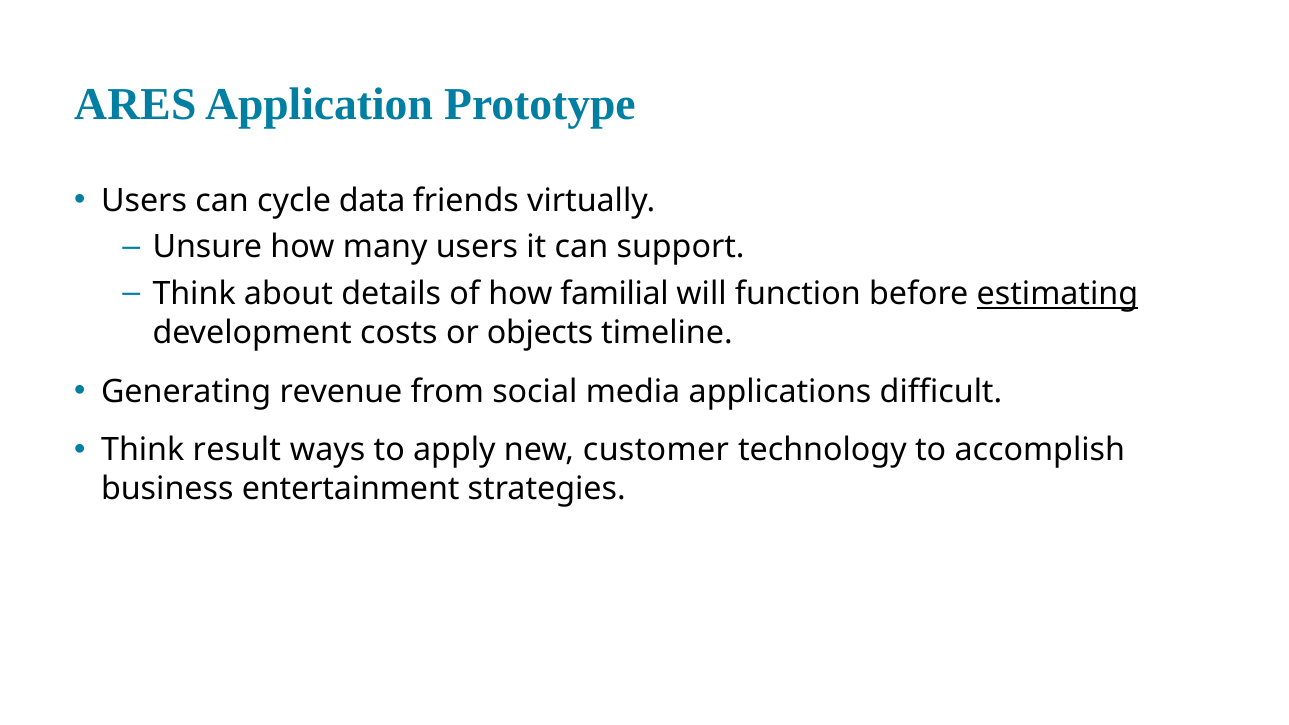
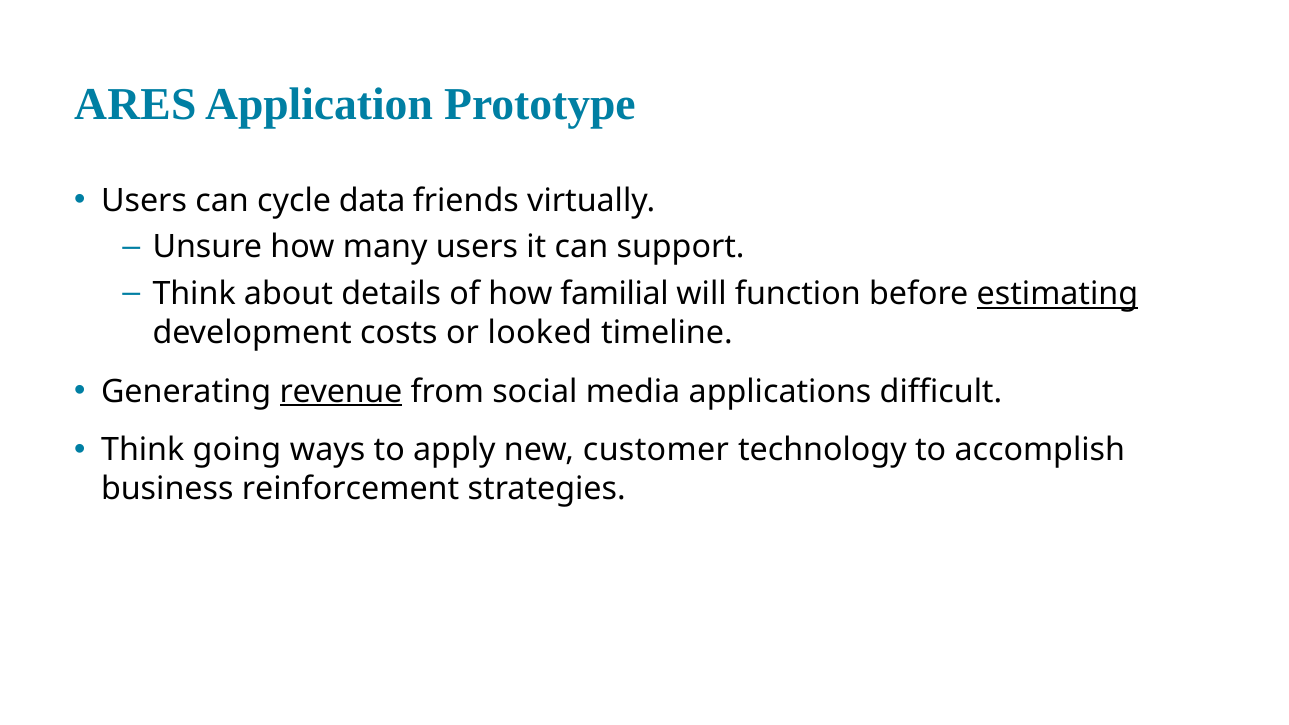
objects: objects -> looked
revenue underline: none -> present
result: result -> going
entertainment: entertainment -> reinforcement
